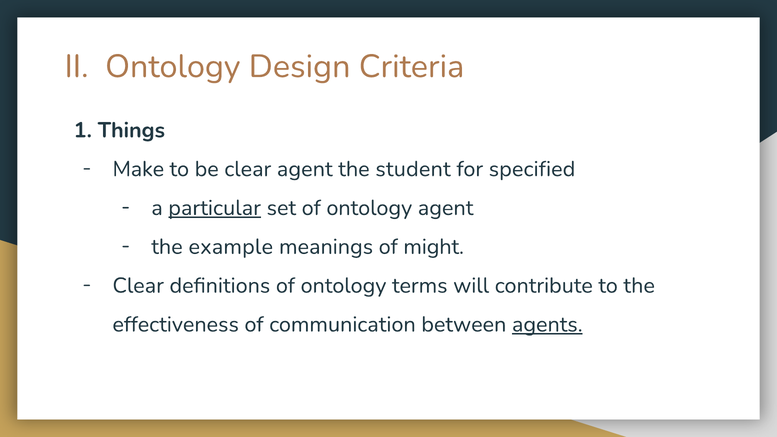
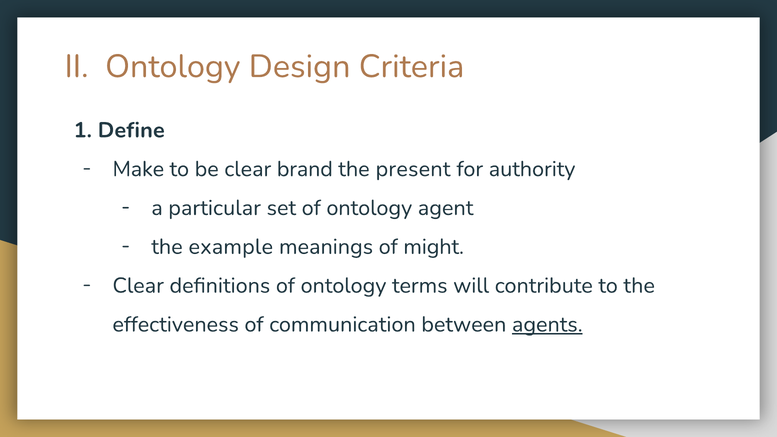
Things: Things -> Define
clear agent: agent -> brand
student: student -> present
specified: specified -> authority
particular underline: present -> none
